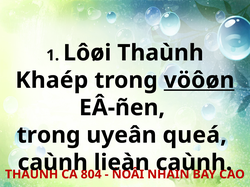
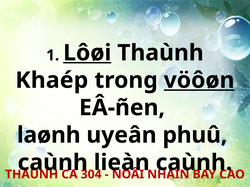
Lôøi underline: none -> present
trong at (49, 135): trong -> laønh
queá: queá -> phuû
804: 804 -> 304
